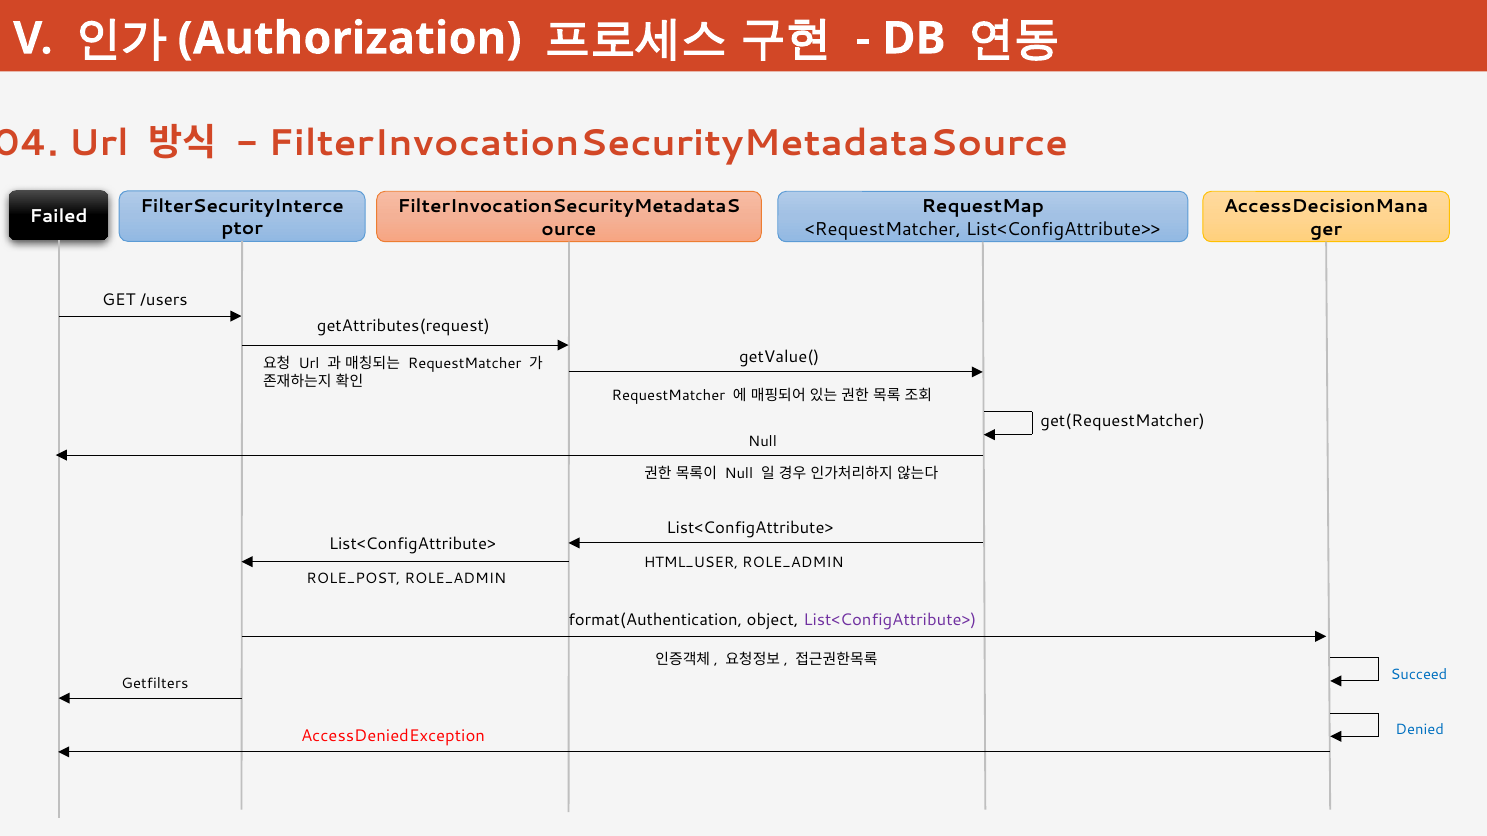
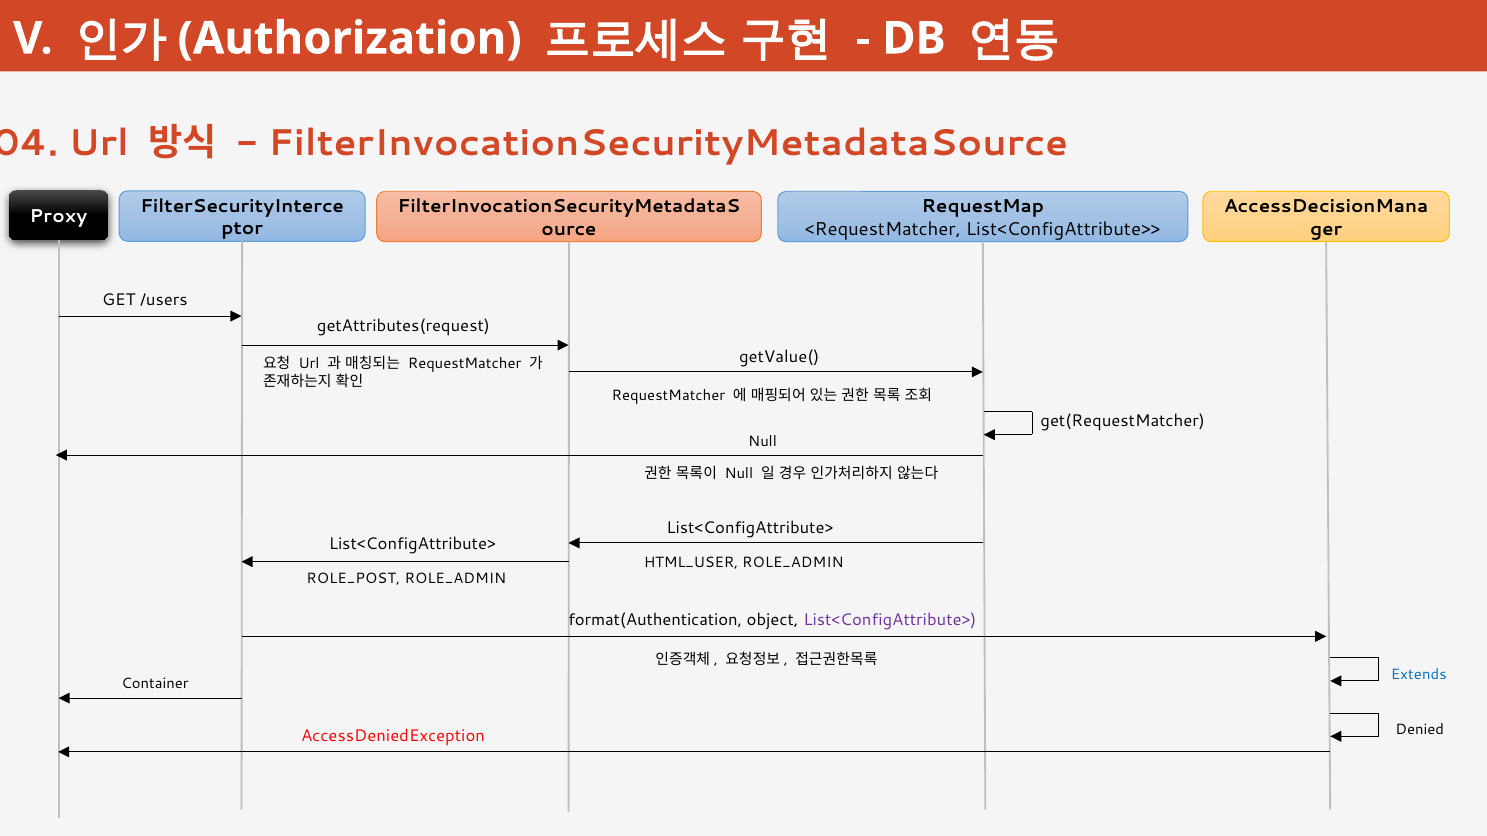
Failed: Failed -> Proxy
Succeed: Succeed -> Extends
Getfilters: Getfilters -> Container
Denied colour: blue -> black
